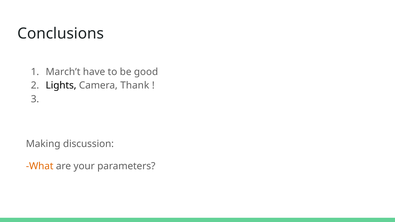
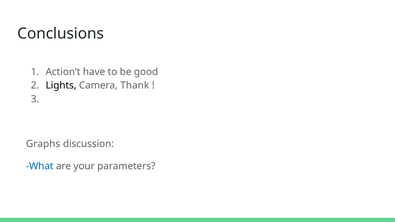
March’t: March’t -> Action’t
Making: Making -> Graphs
What colour: orange -> blue
